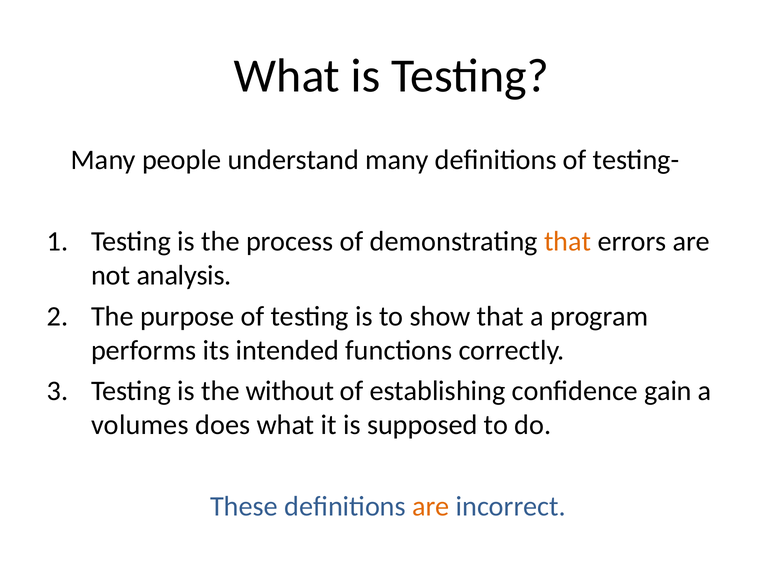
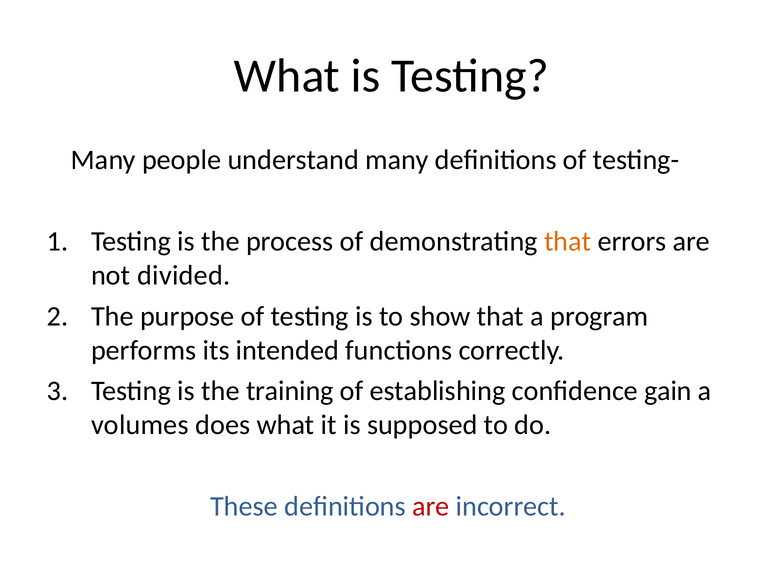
analysis: analysis -> divided
without: without -> training
are at (431, 507) colour: orange -> red
